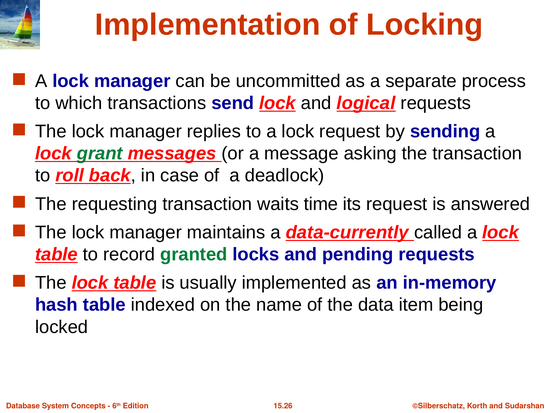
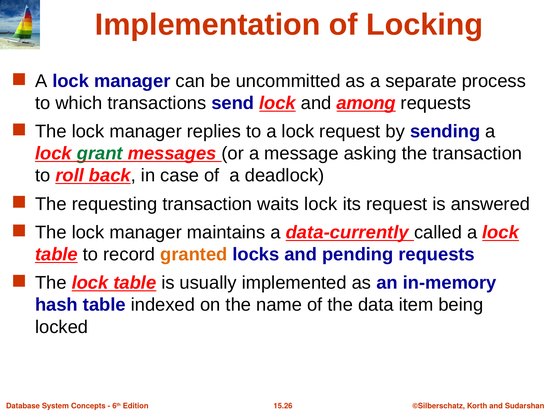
logical: logical -> among
waits time: time -> lock
granted colour: green -> orange
